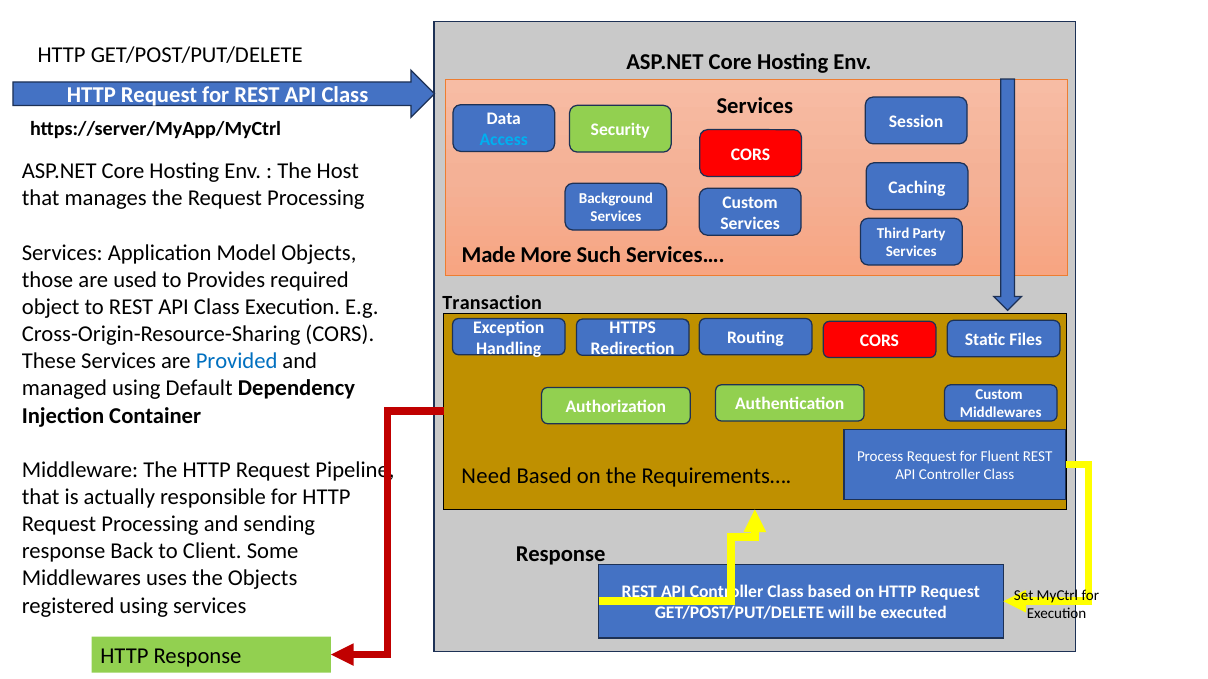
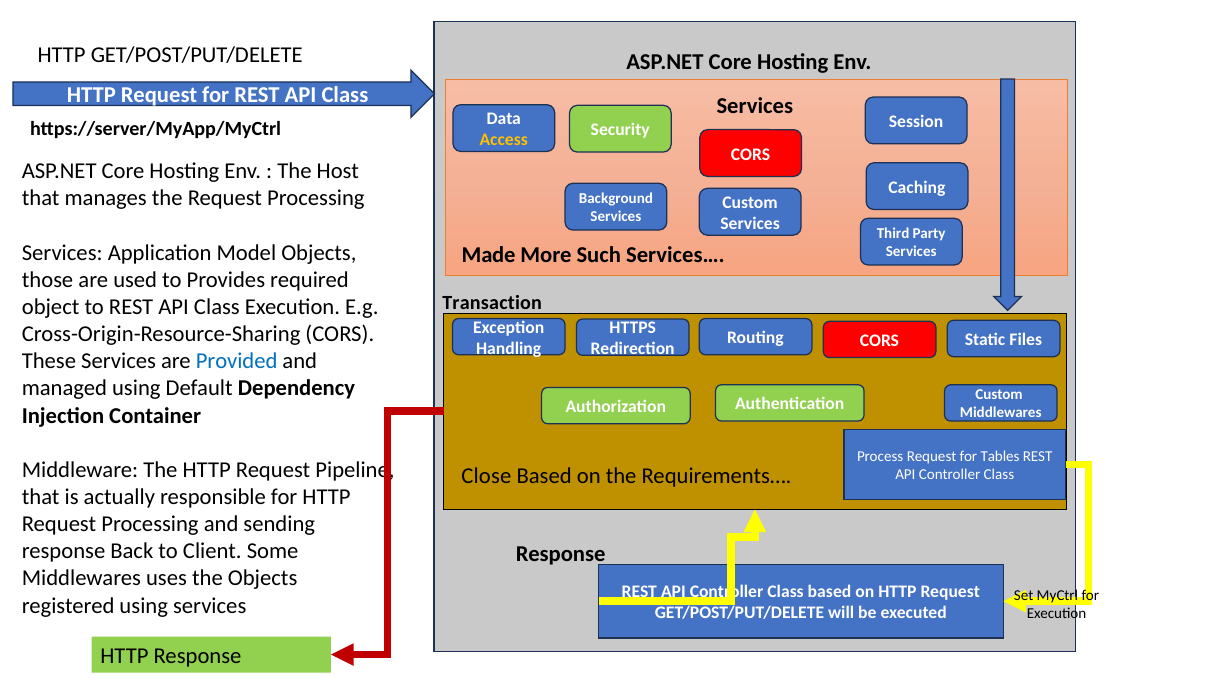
Access colour: light blue -> yellow
Fluent: Fluent -> Tables
Need: Need -> Close
